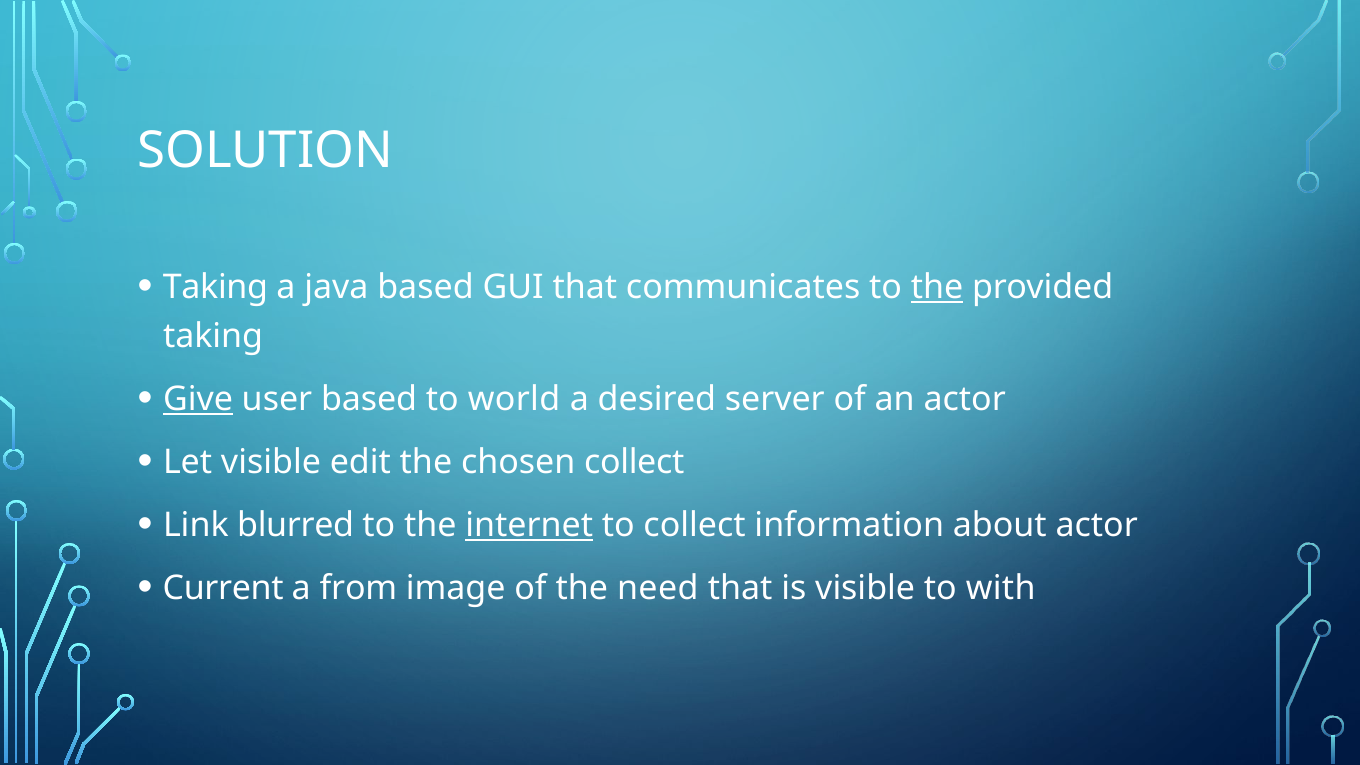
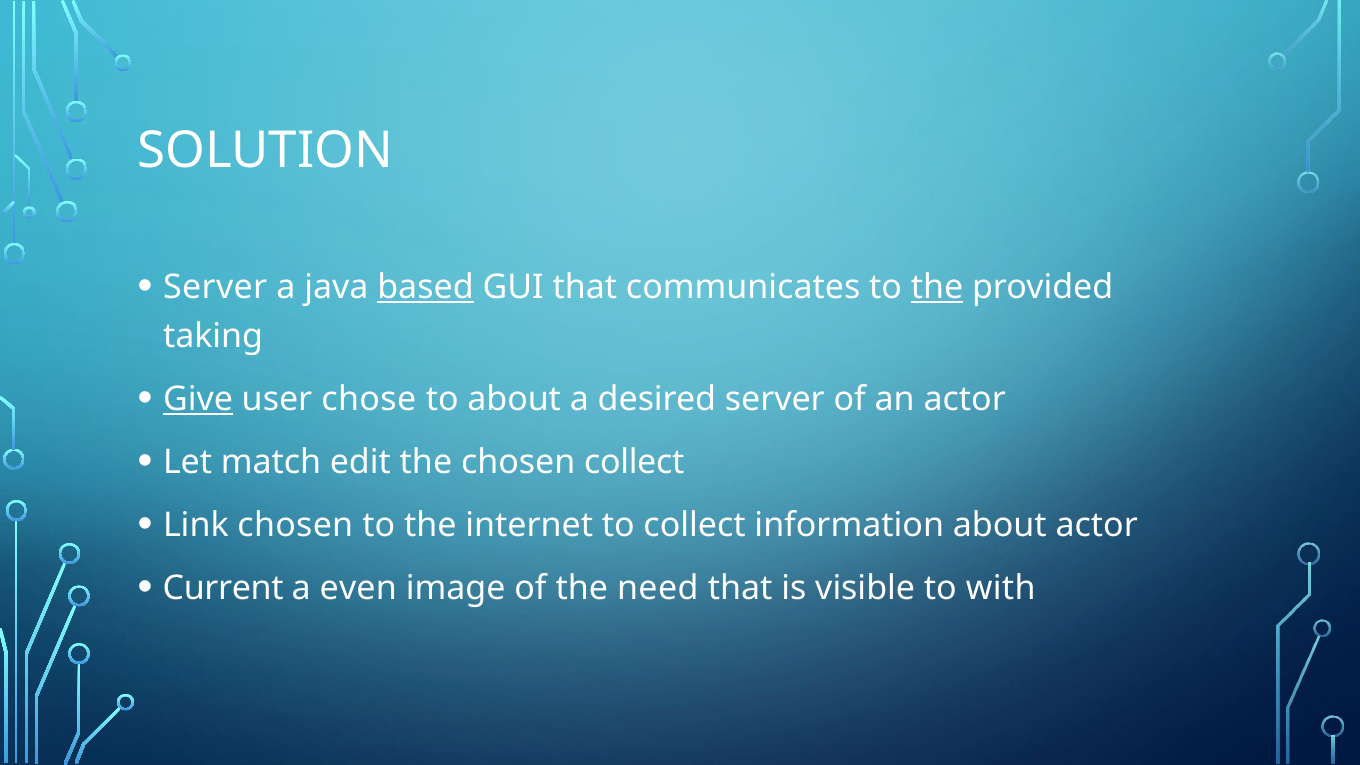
Taking at (215, 287): Taking -> Server
based at (426, 287) underline: none -> present
user based: based -> chose
to world: world -> about
Let visible: visible -> match
Link blurred: blurred -> chosen
internet underline: present -> none
from: from -> even
